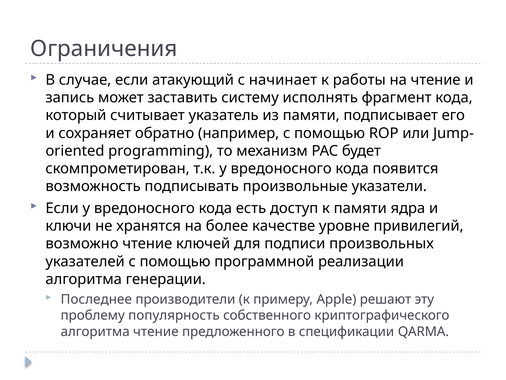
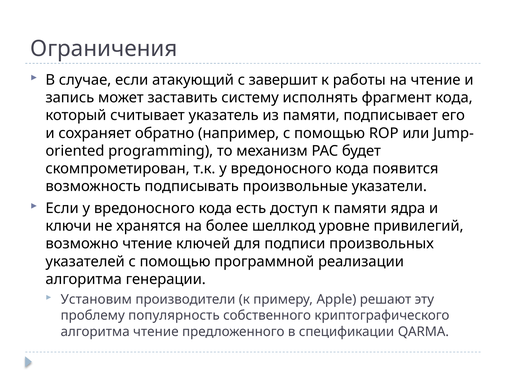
начинает: начинает -> завершит
качестве: качестве -> шеллкод
Последнее: Последнее -> Установим
